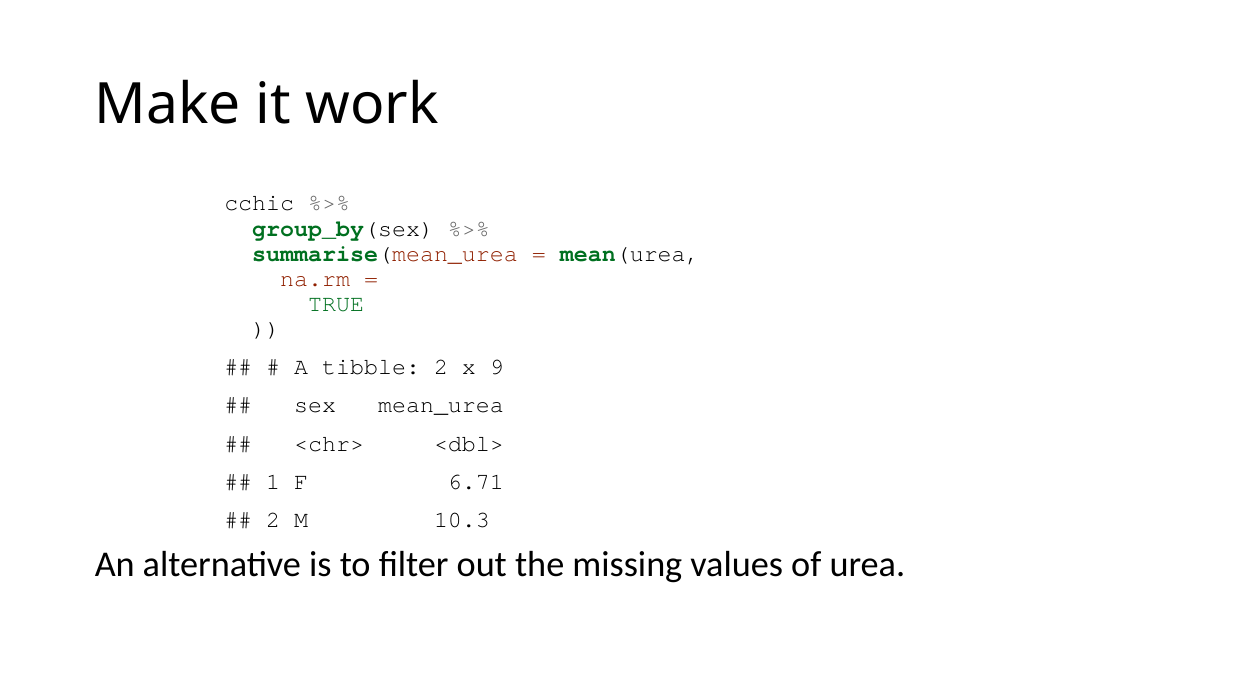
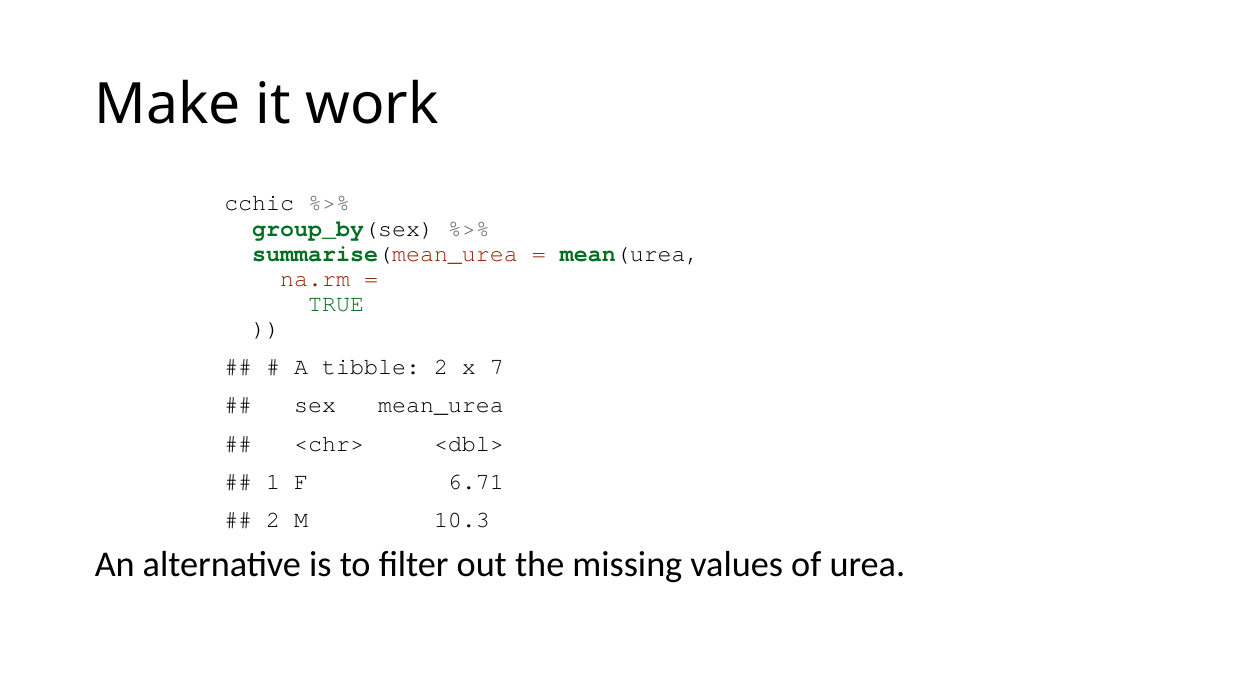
9: 9 -> 7
